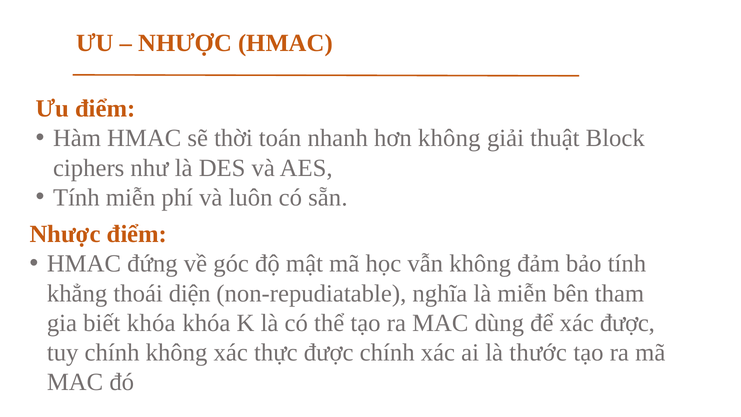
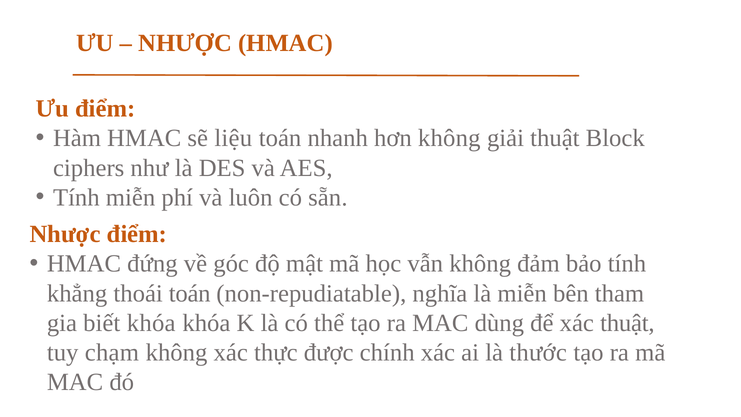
thời: thời -> liệu
thoái diện: diện -> toán
xác được: được -> thuật
tuy chính: chính -> chạm
